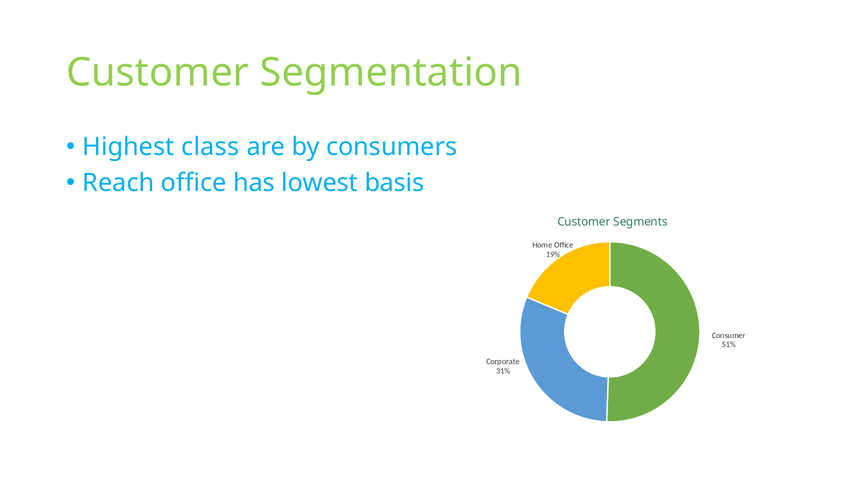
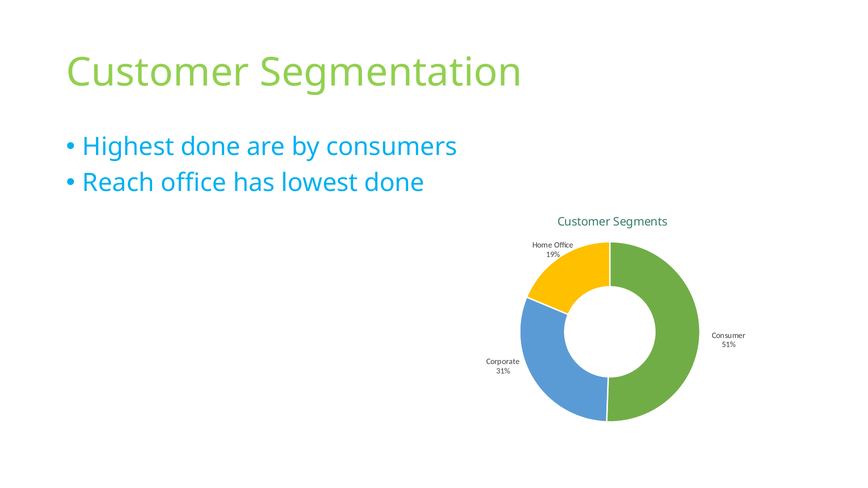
Highest class: class -> done
lowest basis: basis -> done
